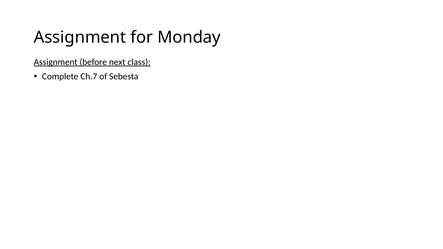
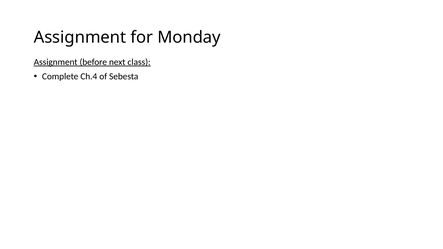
Ch.7: Ch.7 -> Ch.4
